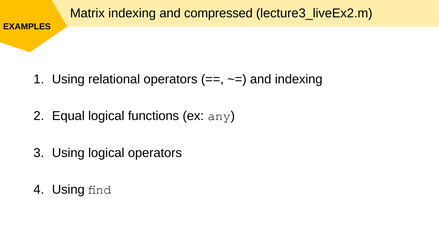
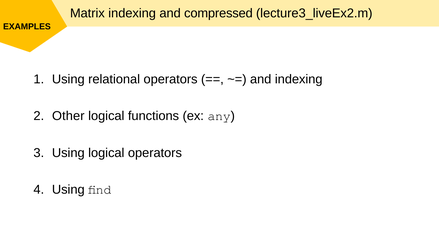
Equal: Equal -> Other
